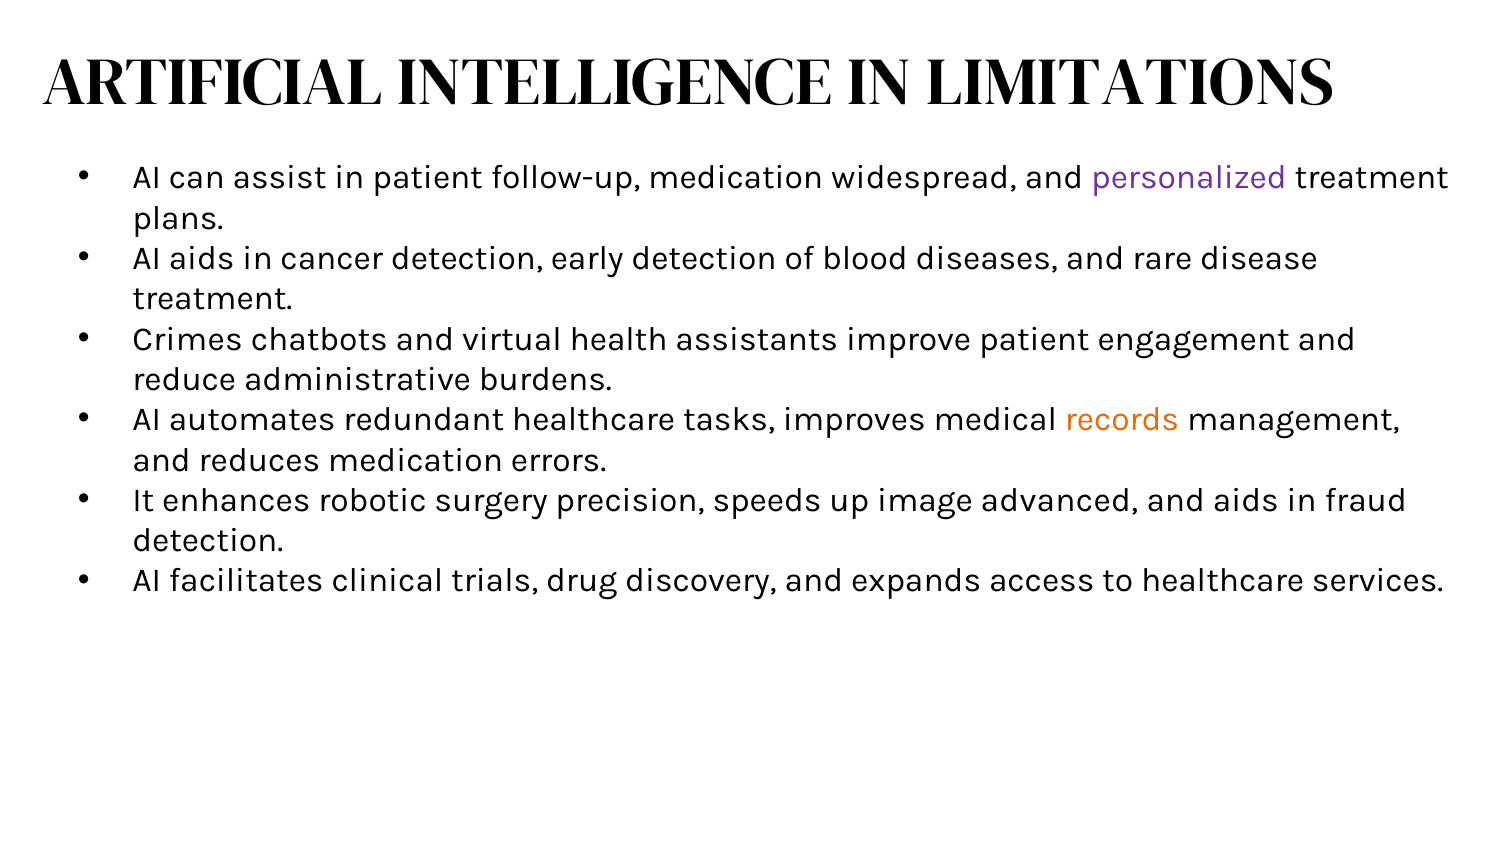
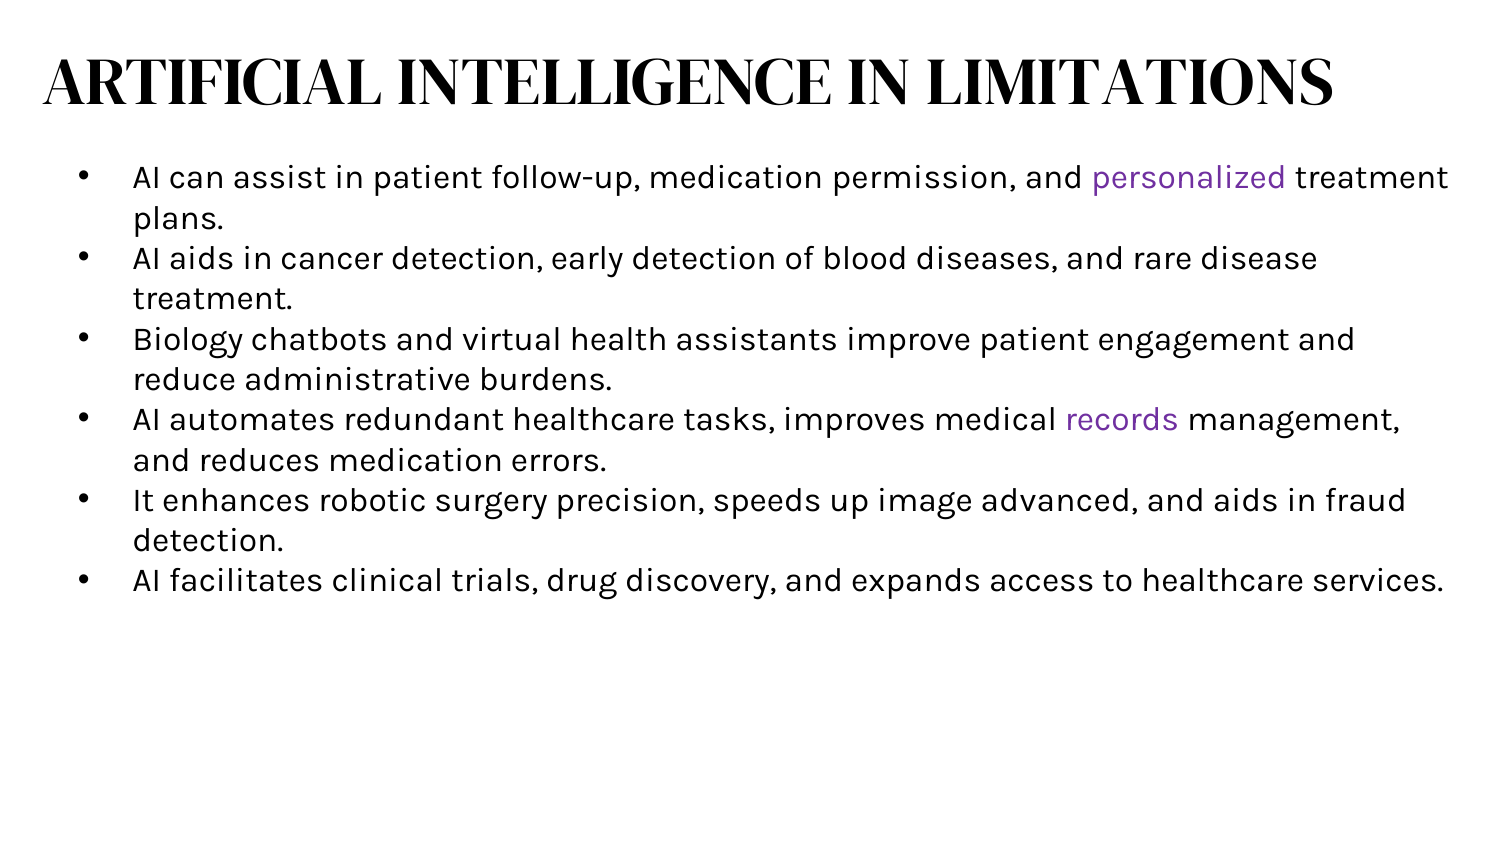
widespread: widespread -> permission
Crimes: Crimes -> Biology
records colour: orange -> purple
